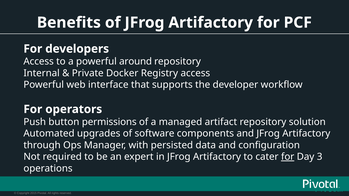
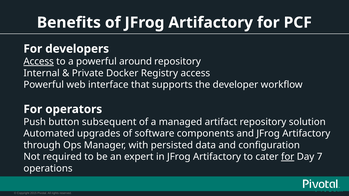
Access at (39, 62) underline: none -> present
permissions: permissions -> subsequent
3: 3 -> 7
